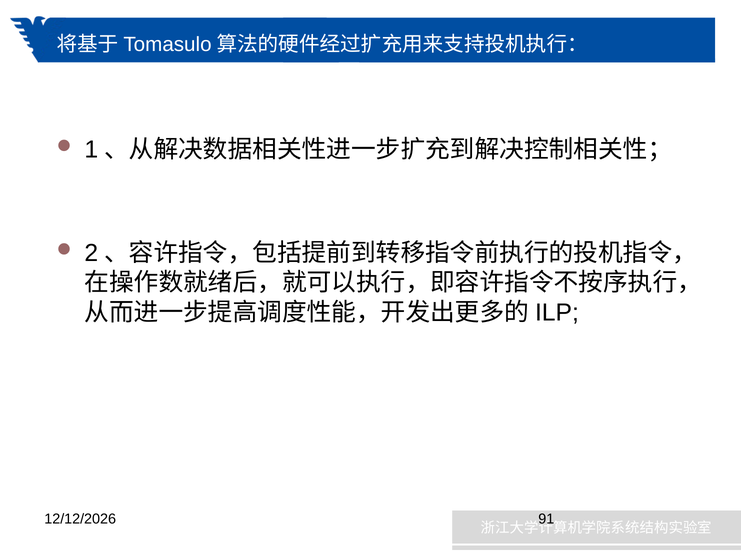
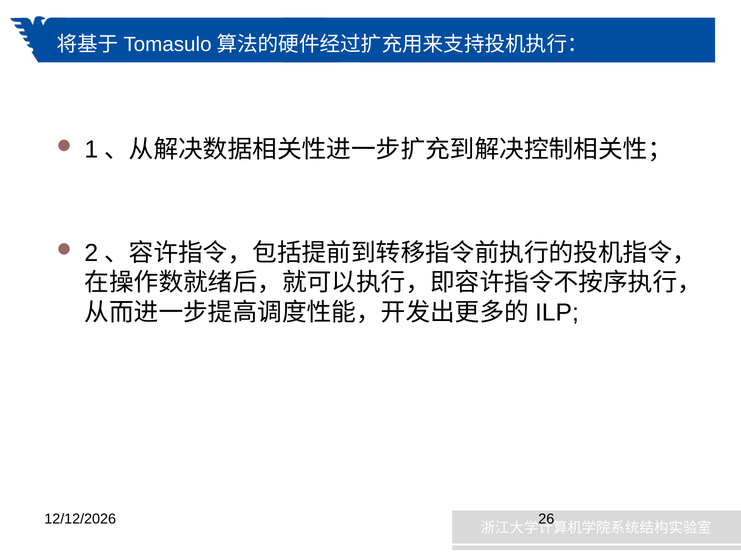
91: 91 -> 26
